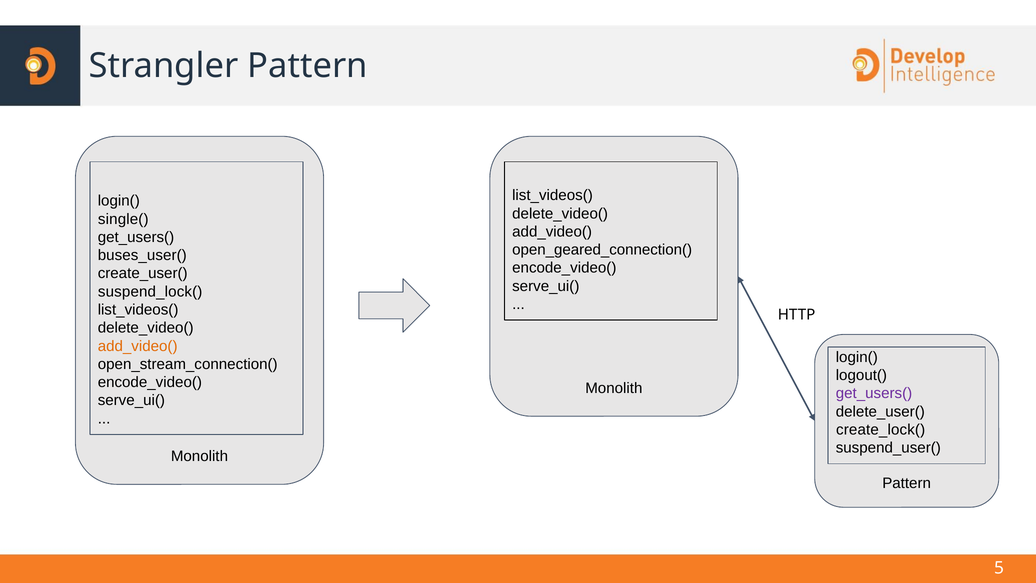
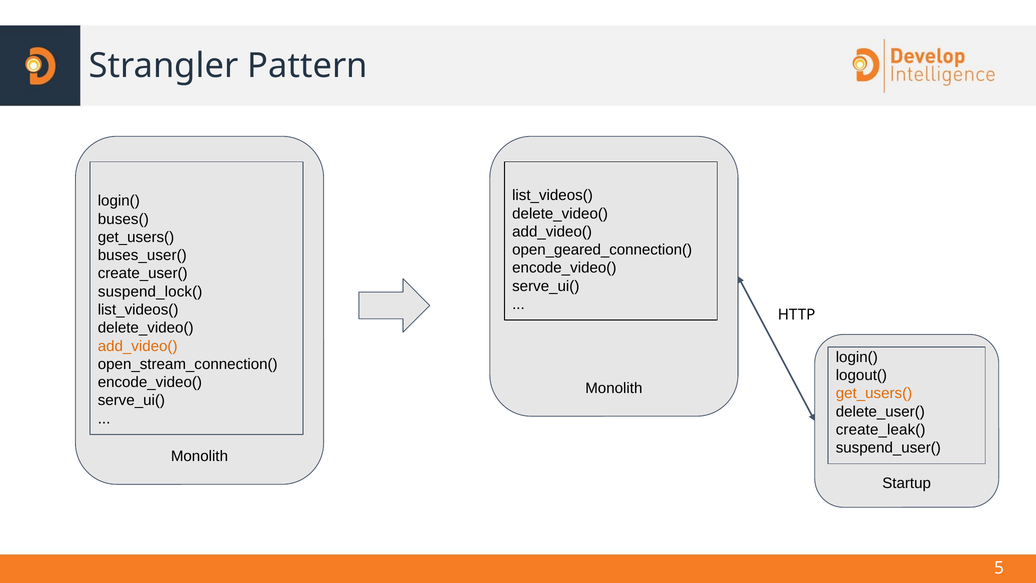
single(: single( -> buses(
get_users( at (874, 393) colour: purple -> orange
create_lock(: create_lock( -> create_leak(
Pattern at (907, 483): Pattern -> Startup
